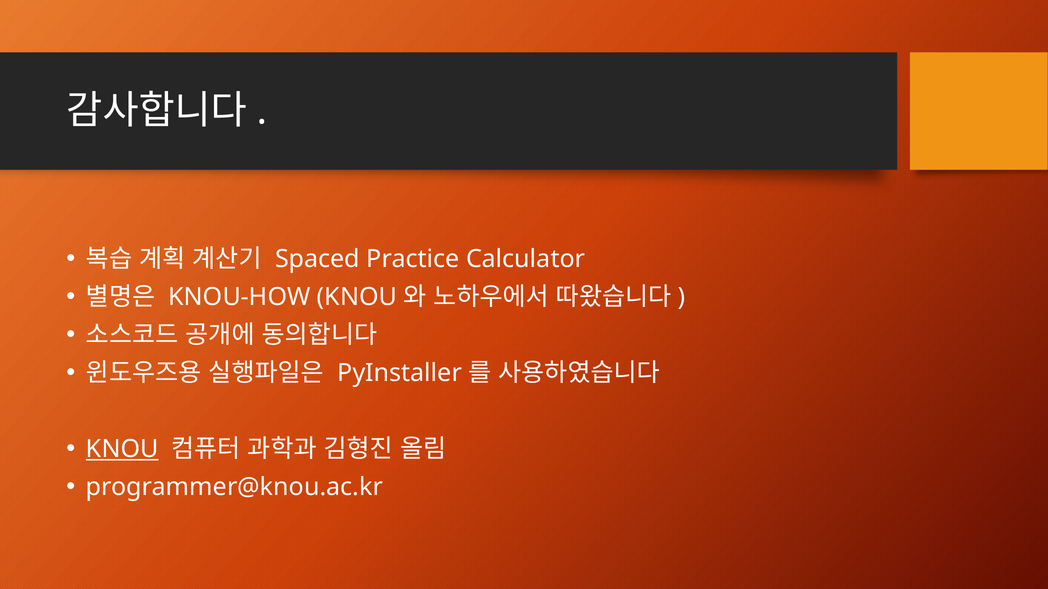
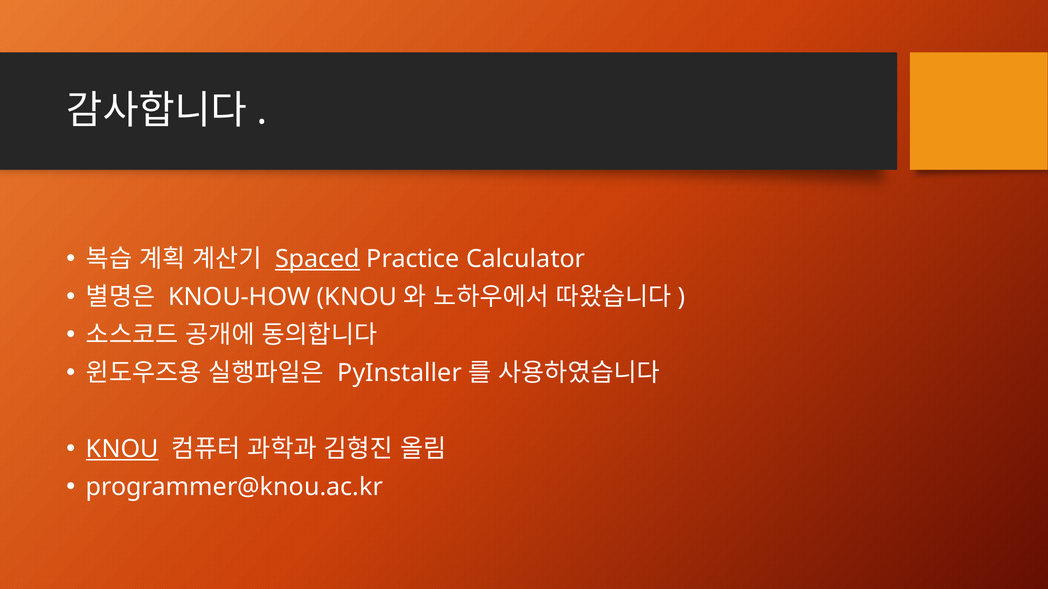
Spaced underline: none -> present
